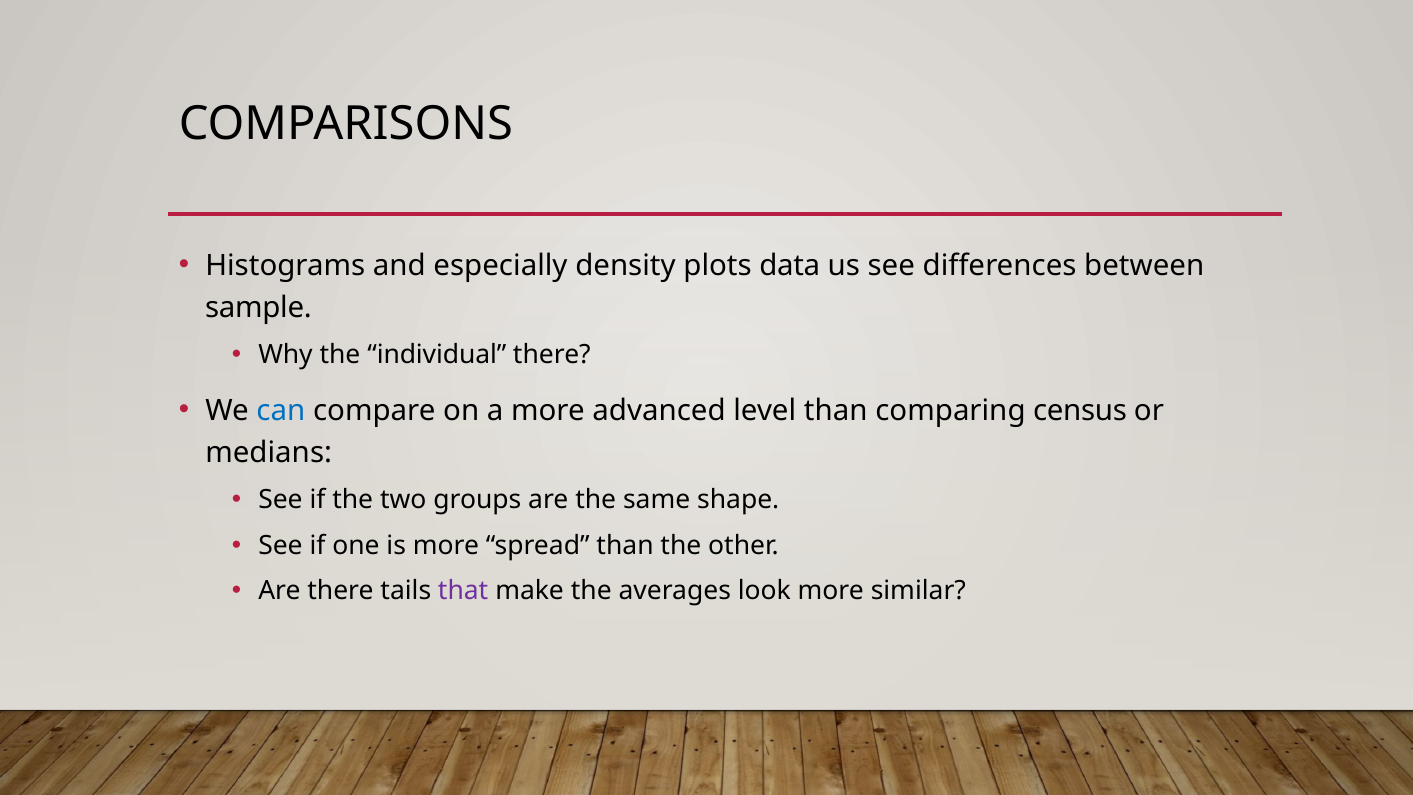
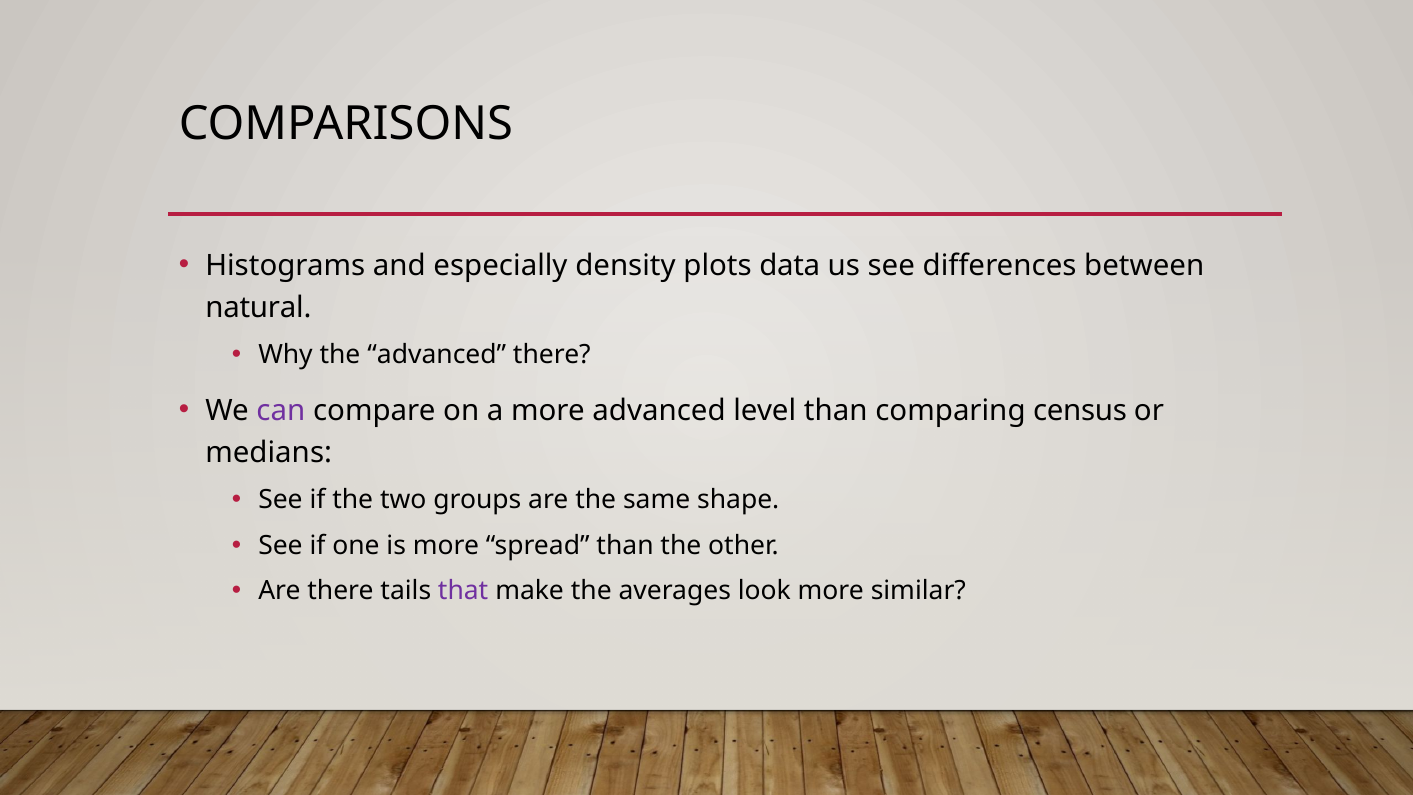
sample: sample -> natural
the individual: individual -> advanced
can colour: blue -> purple
